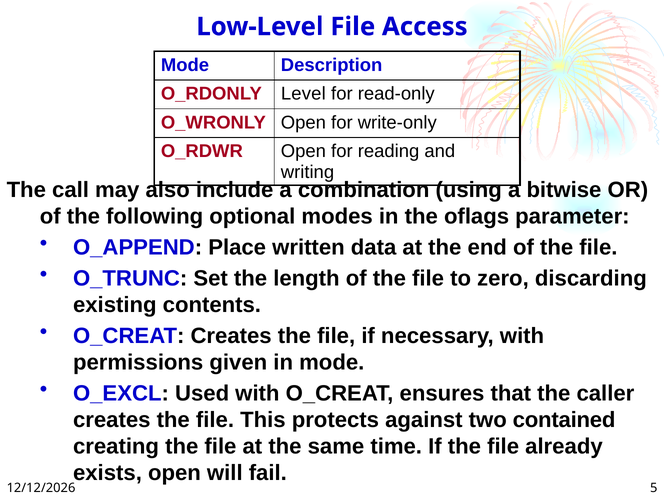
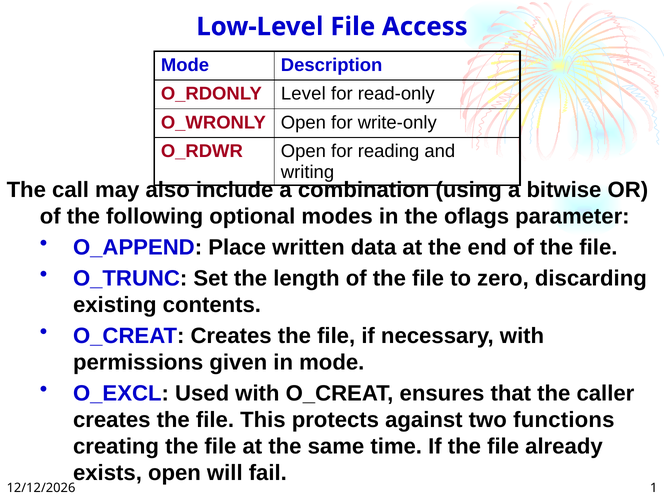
contained: contained -> functions
5: 5 -> 1
